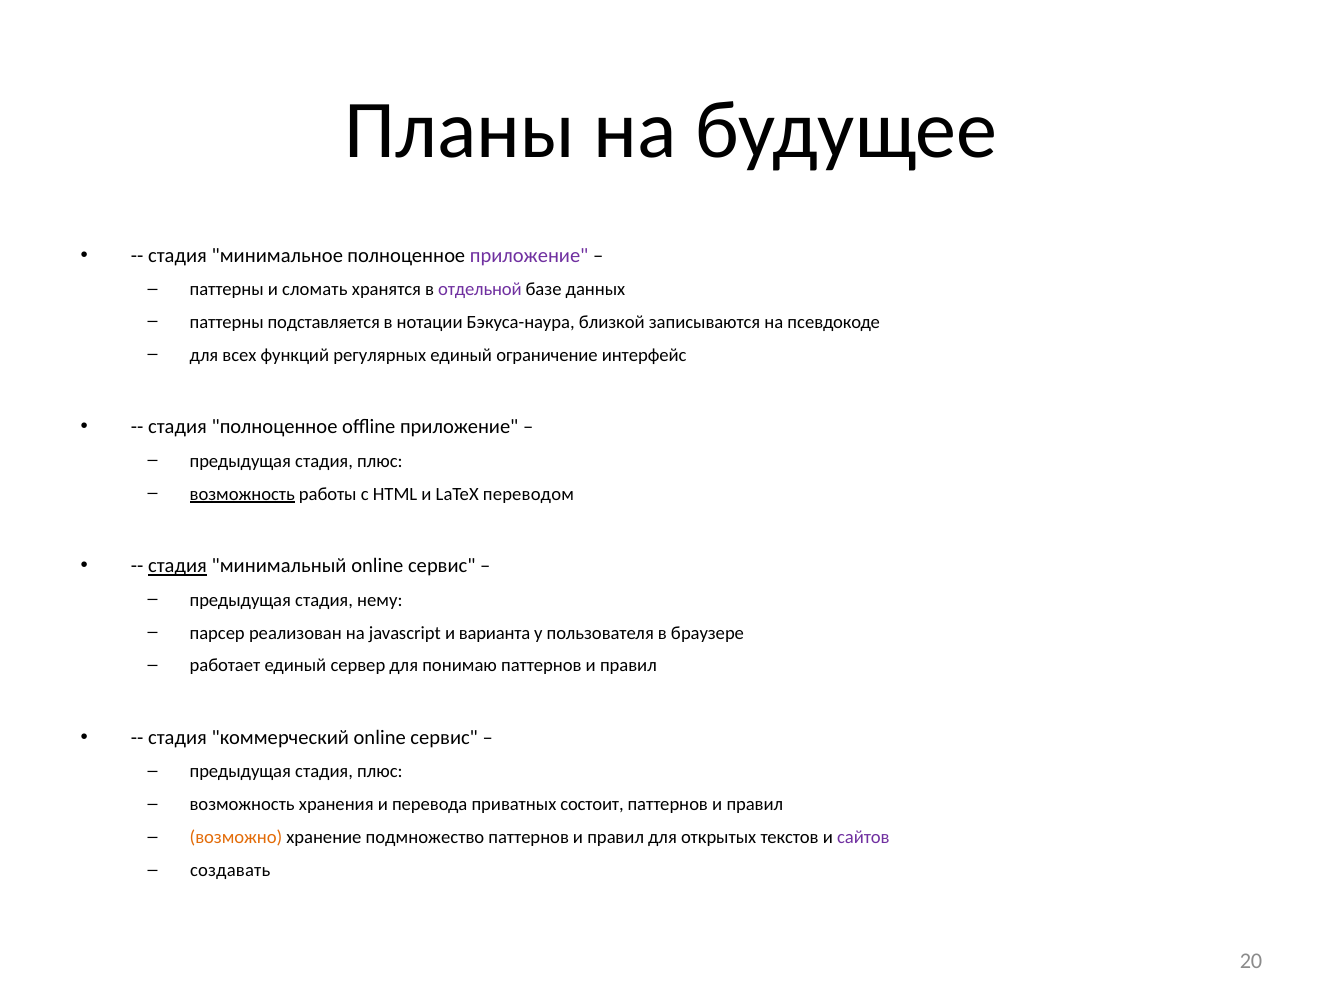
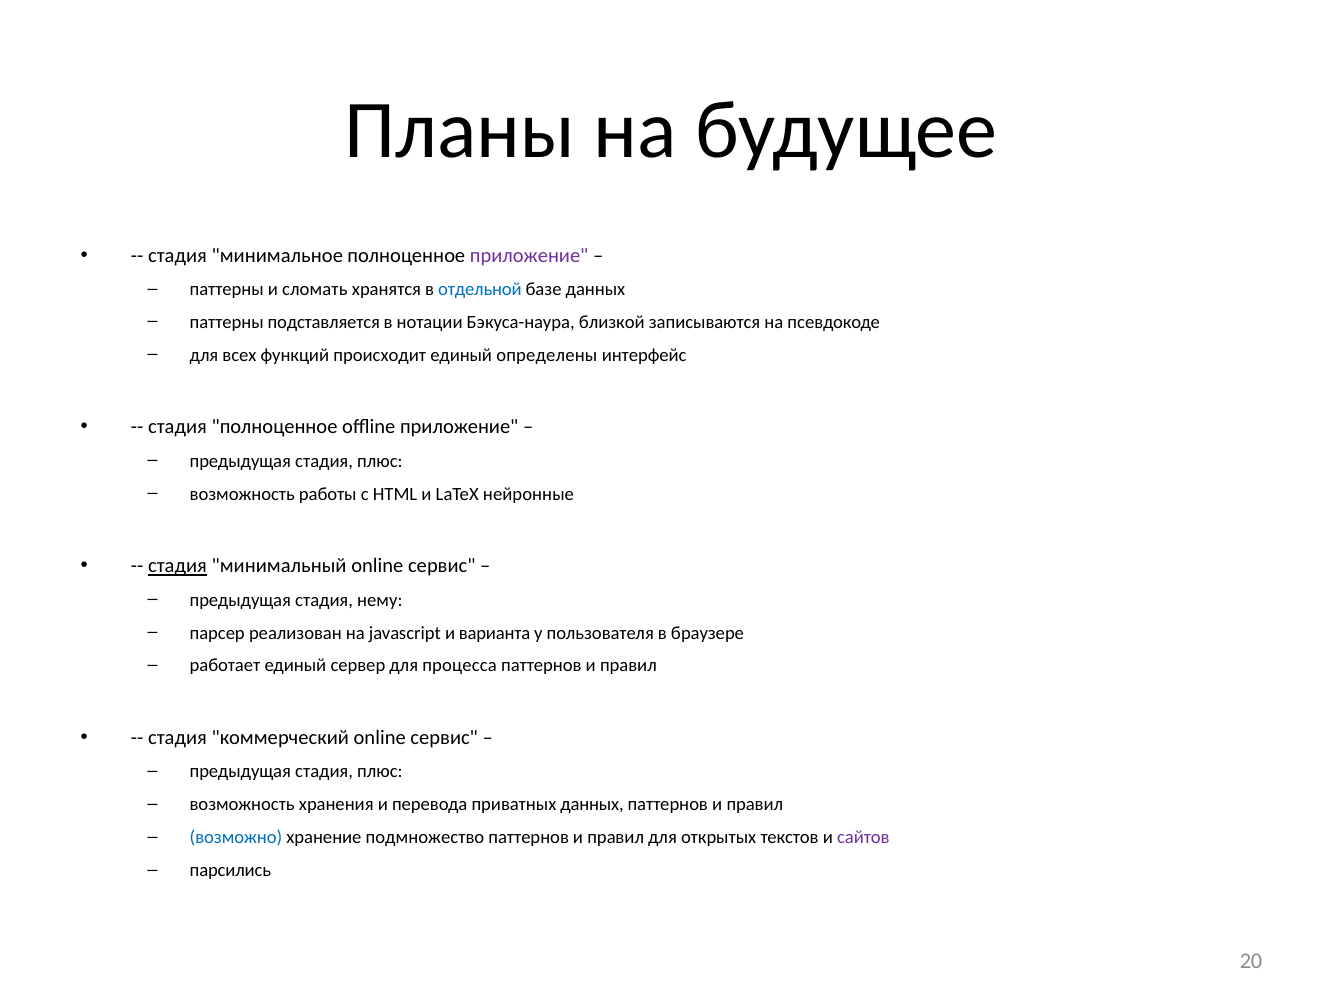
отдельной colour: purple -> blue
регулярных: регулярных -> происходит
ограничение: ограничение -> определены
возможность at (242, 494) underline: present -> none
переводом: переводом -> нейронные
понимаю: понимаю -> процесса
приватных состоит: состоит -> данных
возможно colour: orange -> blue
создавать: создавать -> парсились
